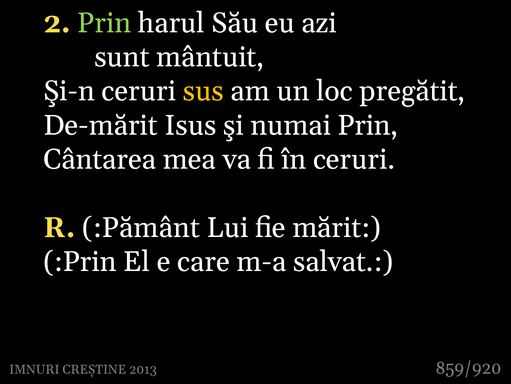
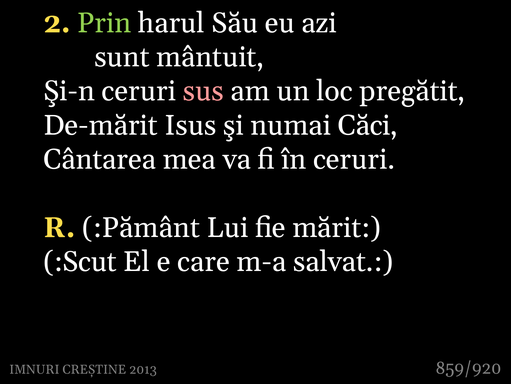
sus colour: yellow -> pink
numai Prin: Prin -> Căci
:Prin: :Prin -> :Scut
